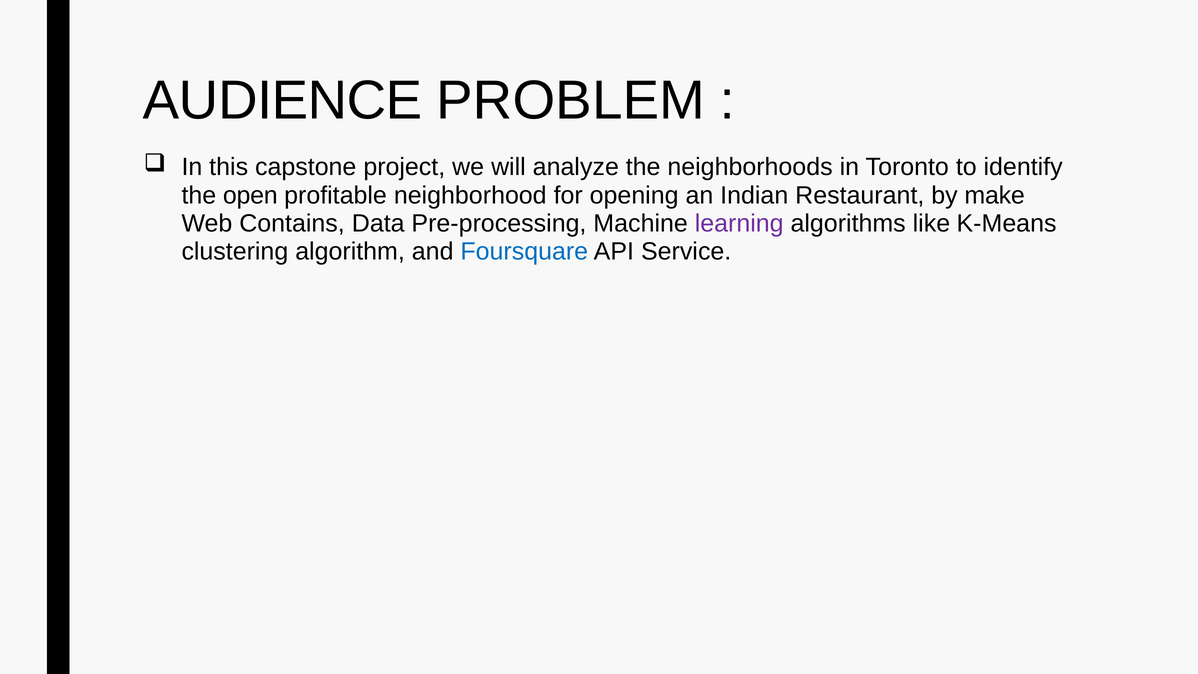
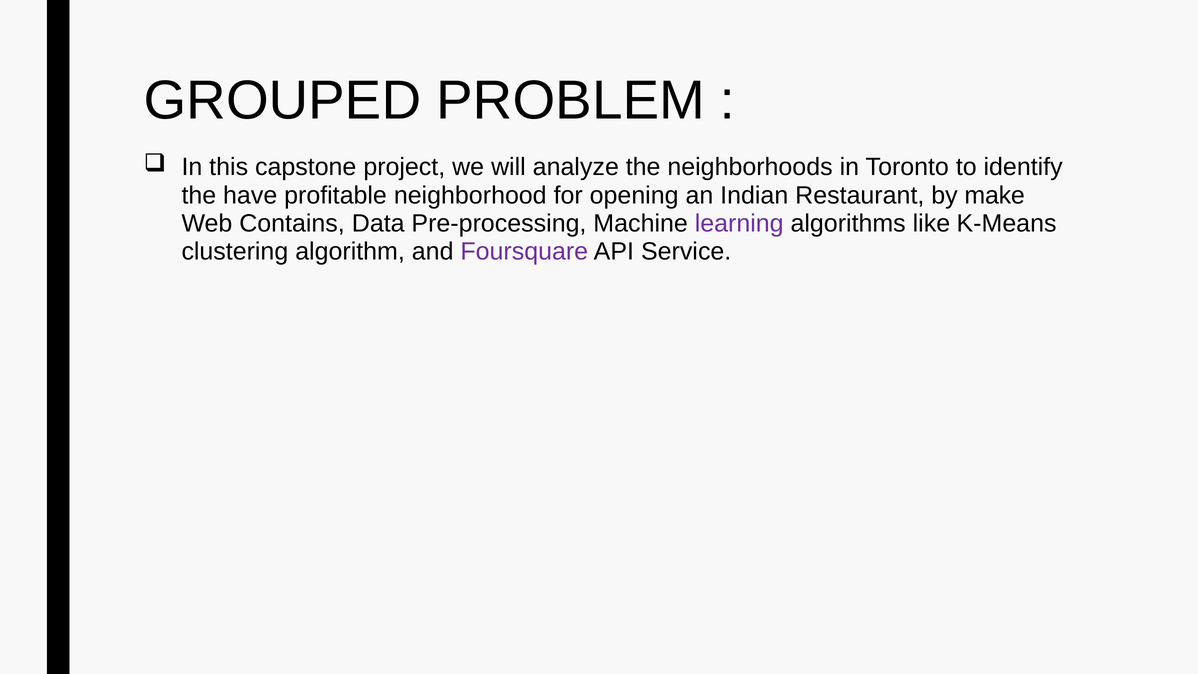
AUDIENCE: AUDIENCE -> GROUPED
open: open -> have
Foursquare colour: blue -> purple
